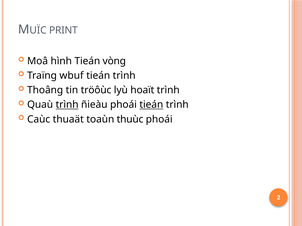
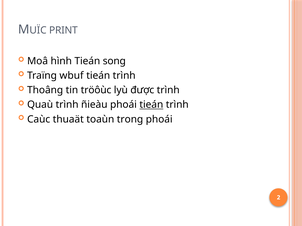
vòng: vòng -> song
hoaït: hoaït -> được
trình at (67, 105) underline: present -> none
thuùc: thuùc -> trong
